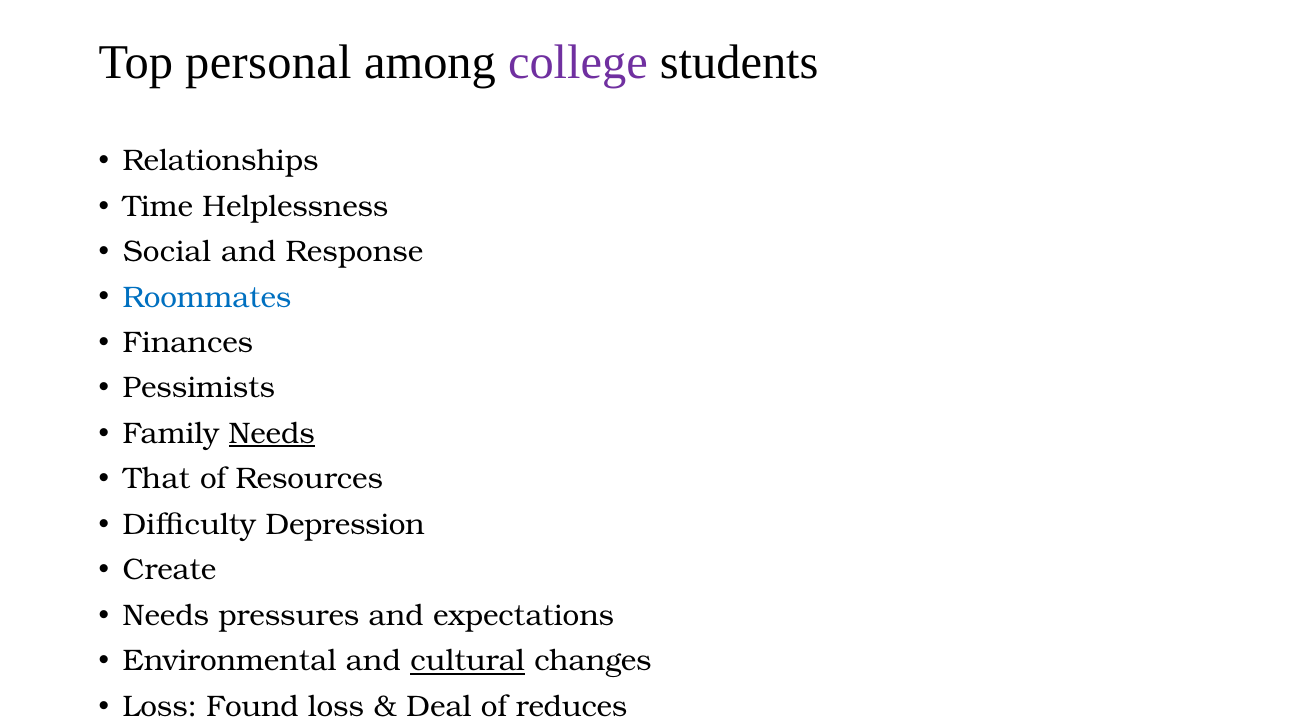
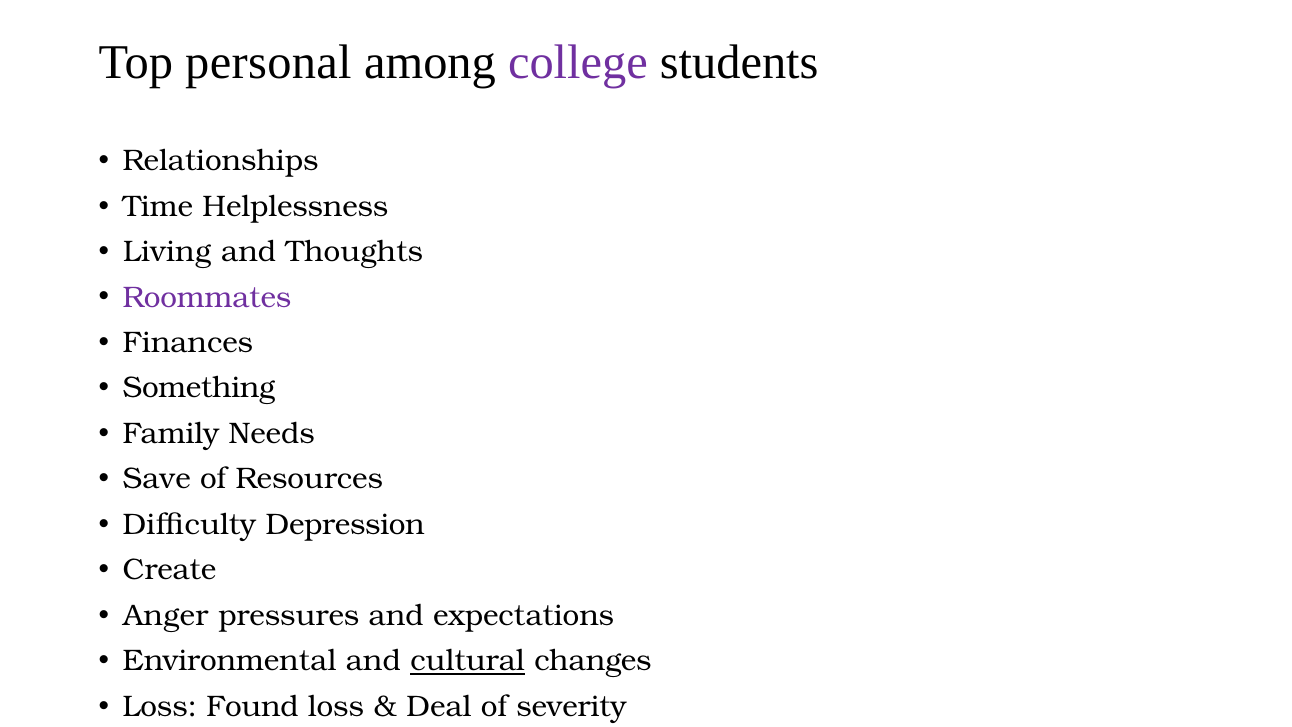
Social: Social -> Living
Response: Response -> Thoughts
Roommates colour: blue -> purple
Pessimists: Pessimists -> Something
Needs at (272, 433) underline: present -> none
That: That -> Save
Needs at (166, 615): Needs -> Anger
reduces: reduces -> severity
